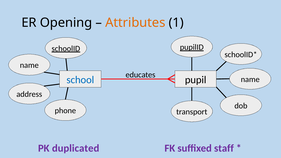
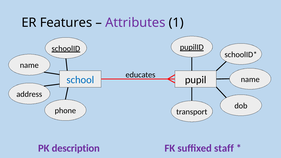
Opening: Opening -> Features
Attributes colour: orange -> purple
duplicated: duplicated -> description
